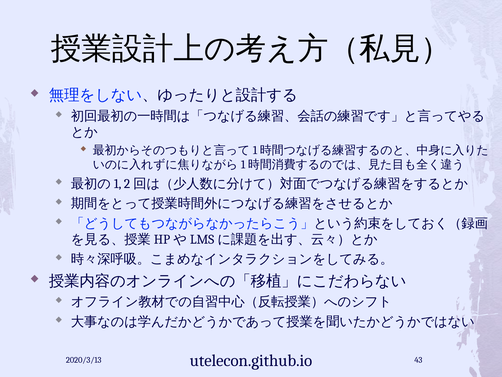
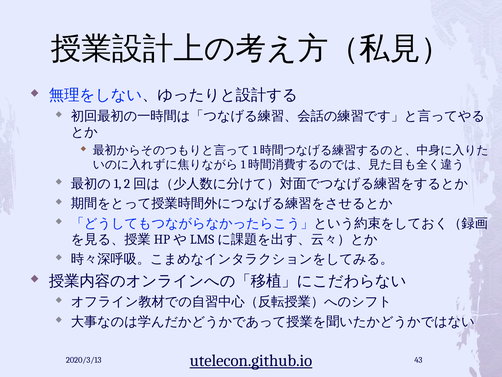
utelecon.github.io underline: none -> present
